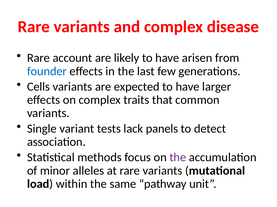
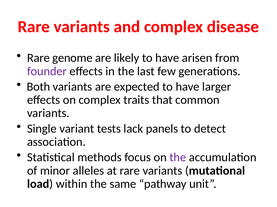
account: account -> genome
founder colour: blue -> purple
Cells: Cells -> Both
